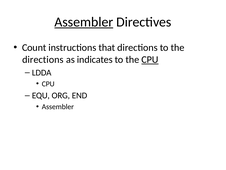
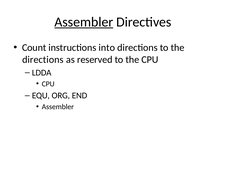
that: that -> into
indicates: indicates -> reserved
CPU at (150, 59) underline: present -> none
